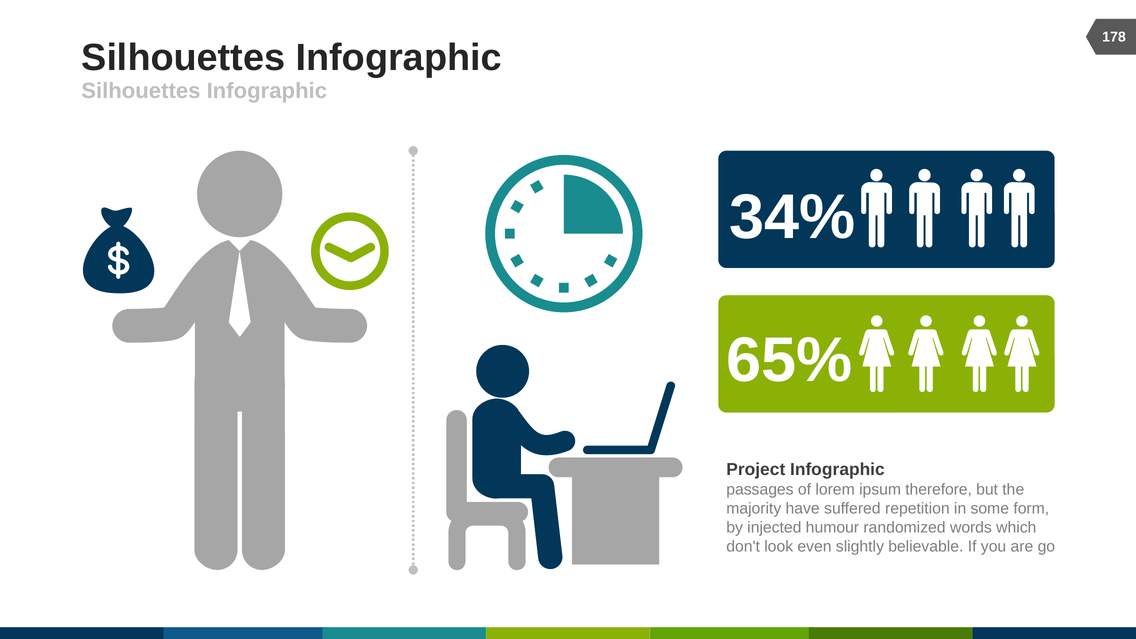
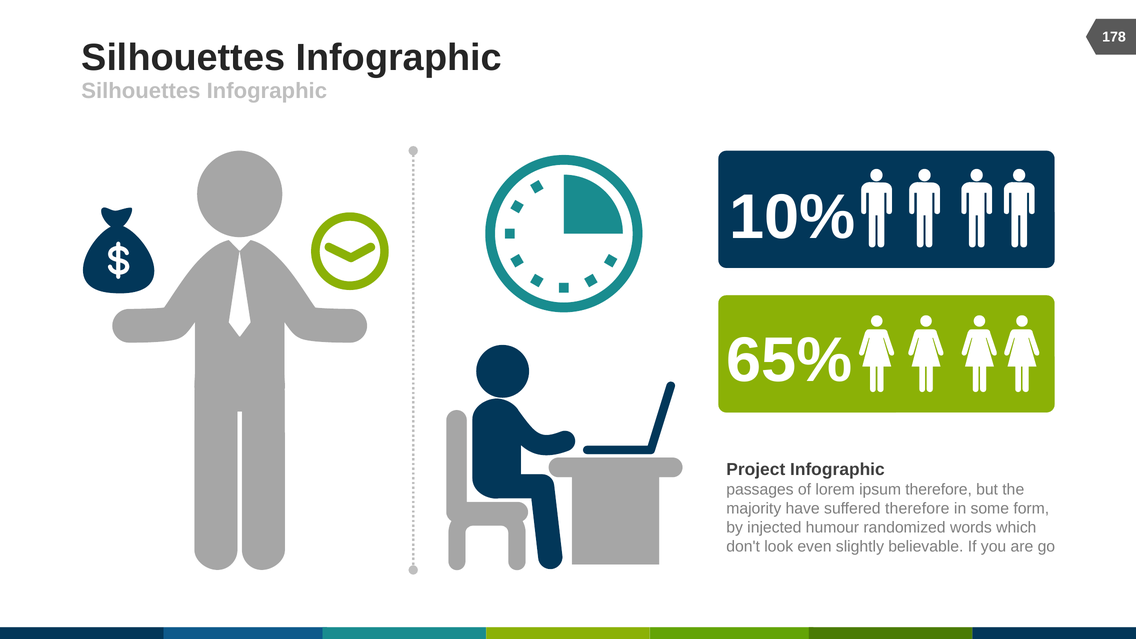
34%: 34% -> 10%
suffered repetition: repetition -> therefore
